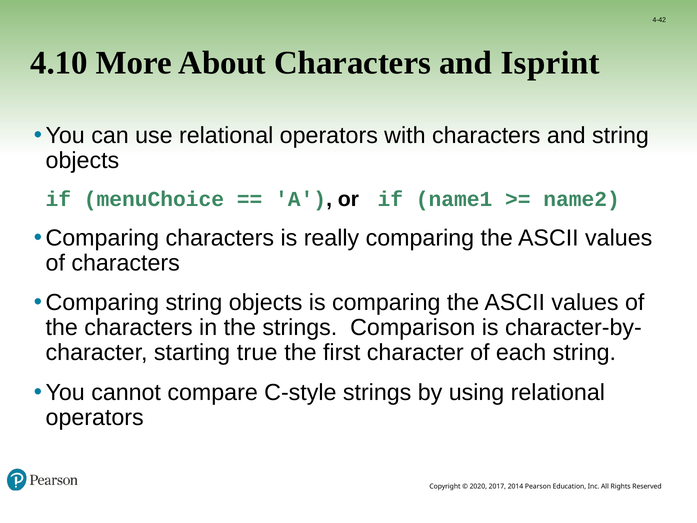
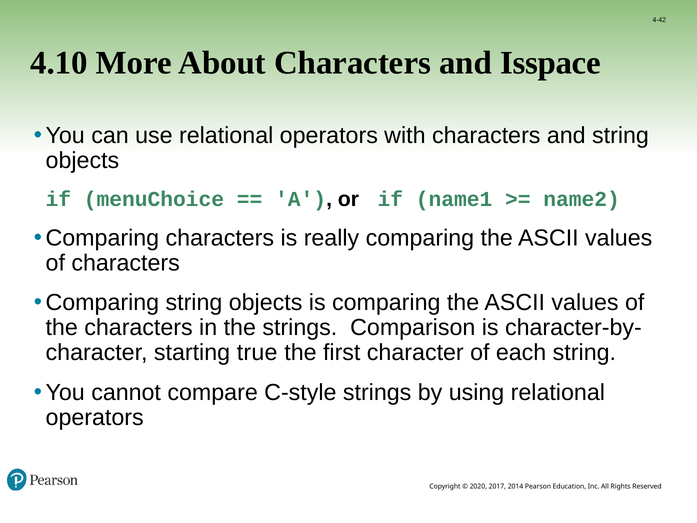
Isprint: Isprint -> Isspace
